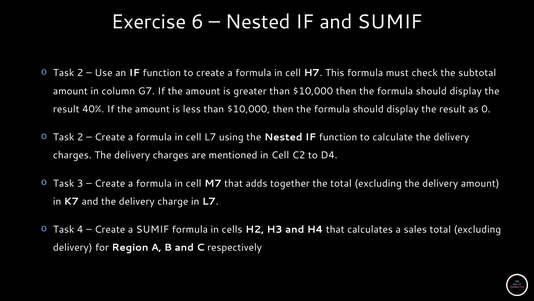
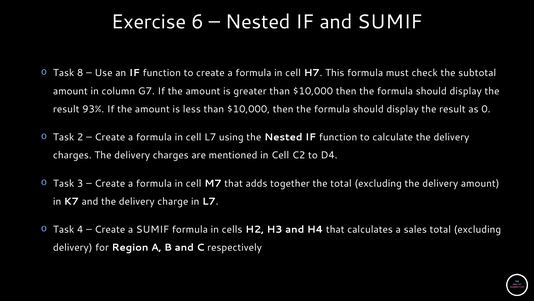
2 at (80, 73): 2 -> 8
40%: 40% -> 93%
